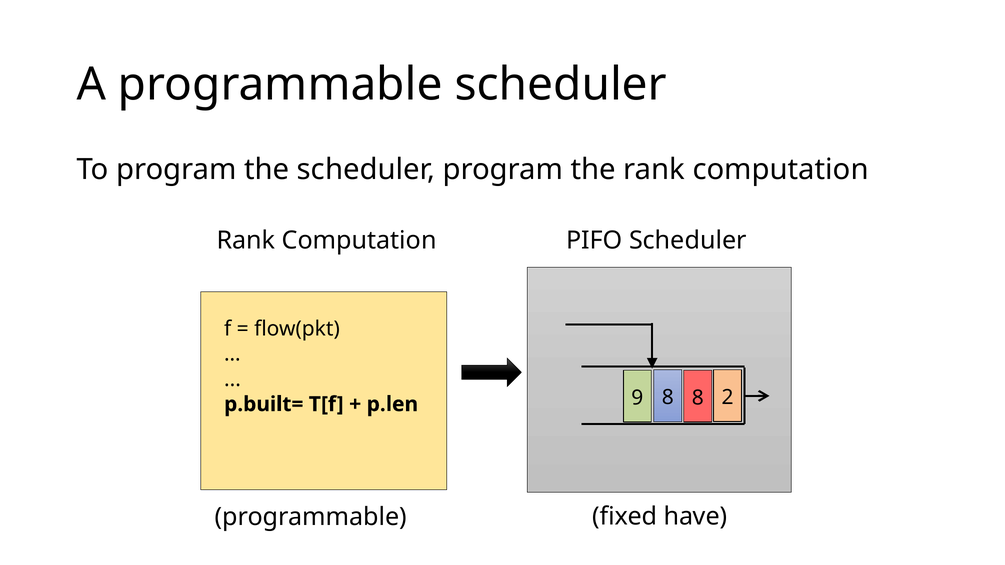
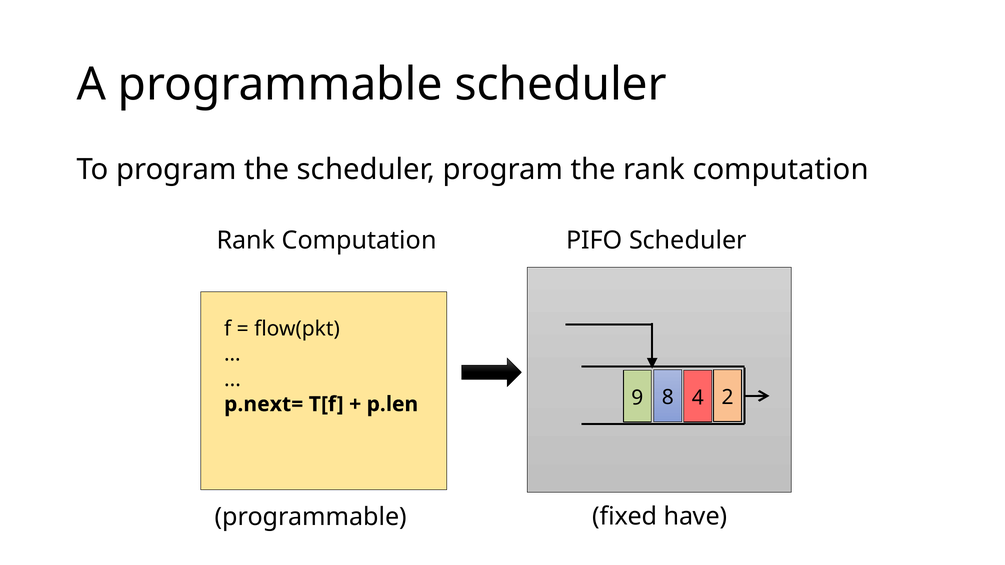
8 8: 8 -> 4
p.built=: p.built= -> p.next=
